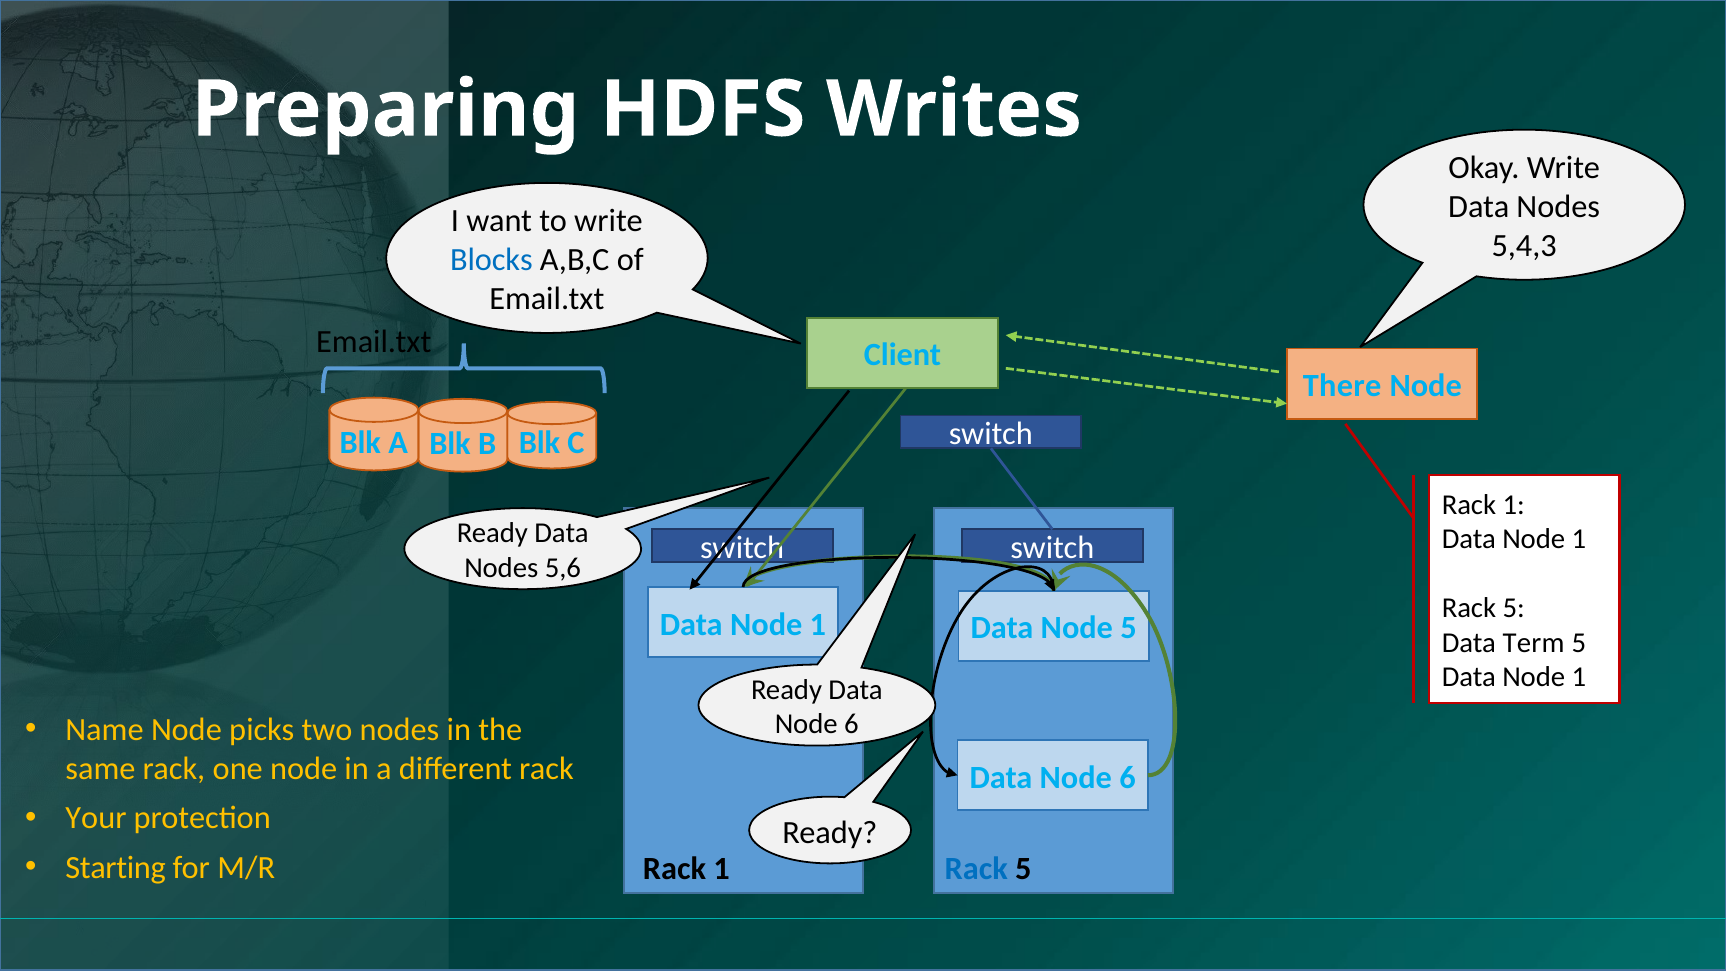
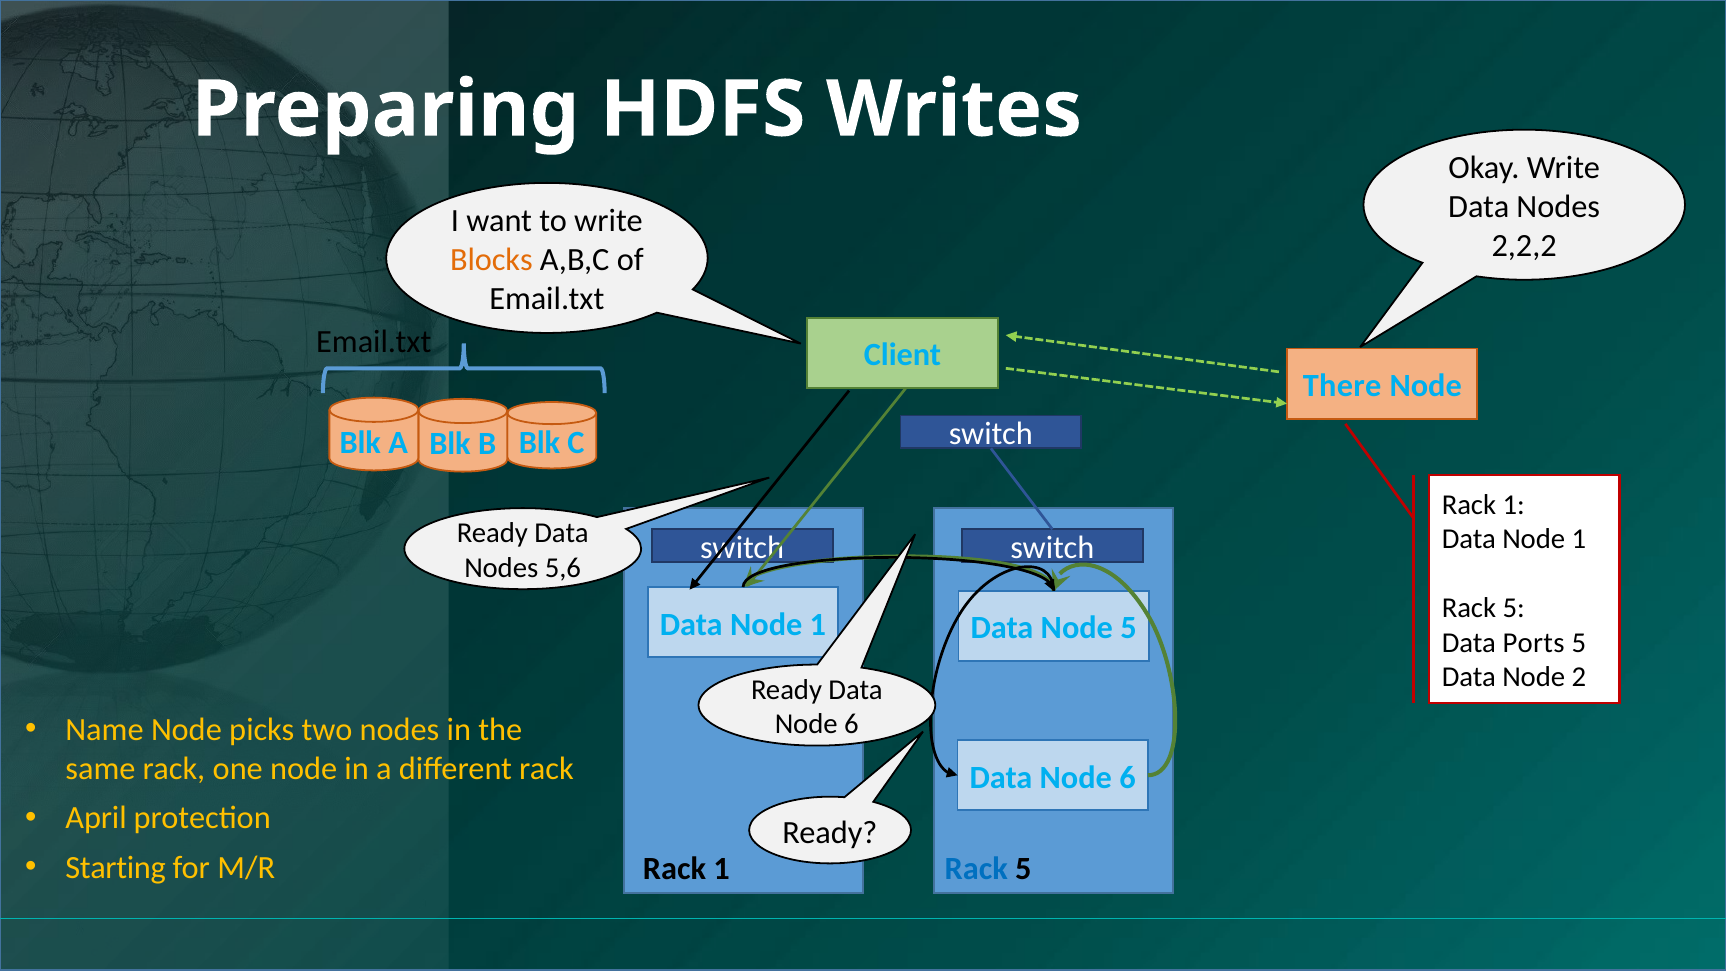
5,4,3: 5,4,3 -> 2,2,2
Blocks colour: blue -> orange
Term: Term -> Ports
1 at (1579, 677): 1 -> 2
Your: Your -> April
